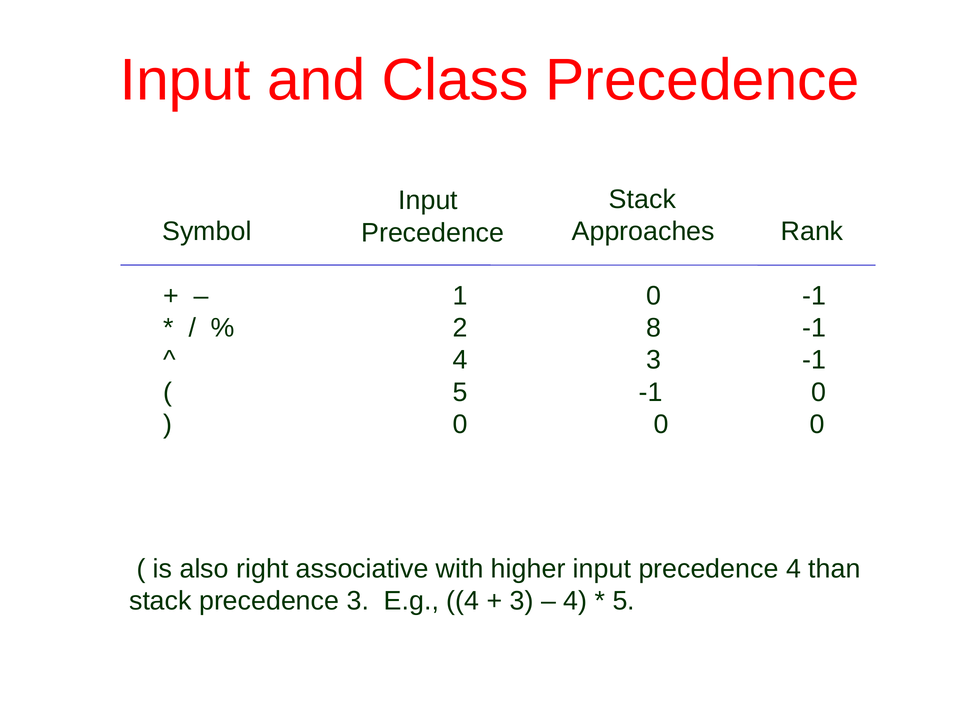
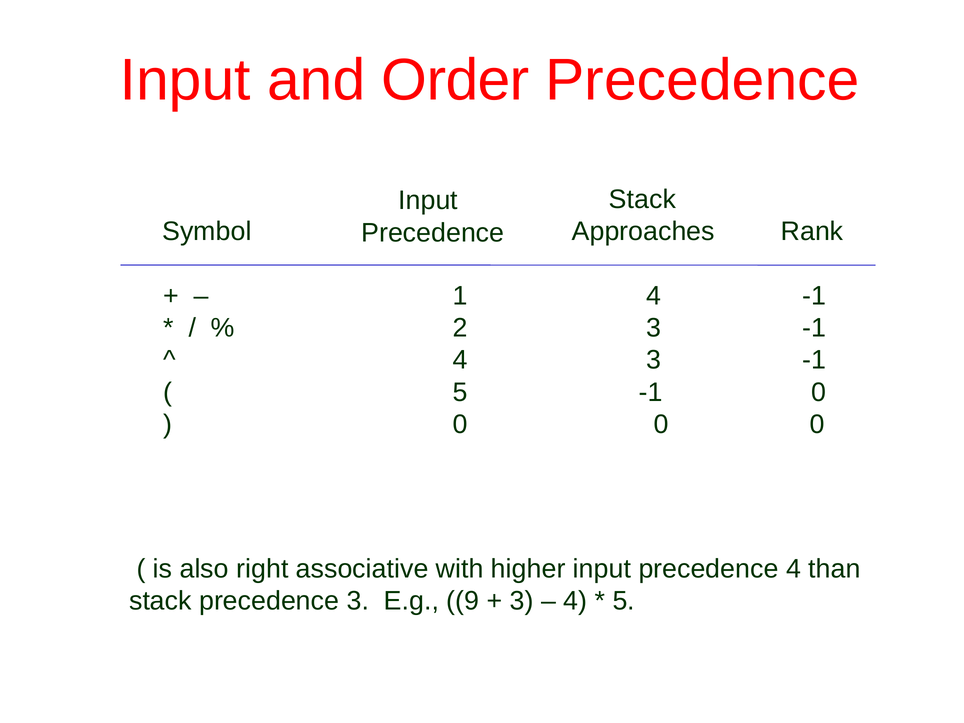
Class: Class -> Order
1 0: 0 -> 4
2 8: 8 -> 3
E.g 4: 4 -> 9
